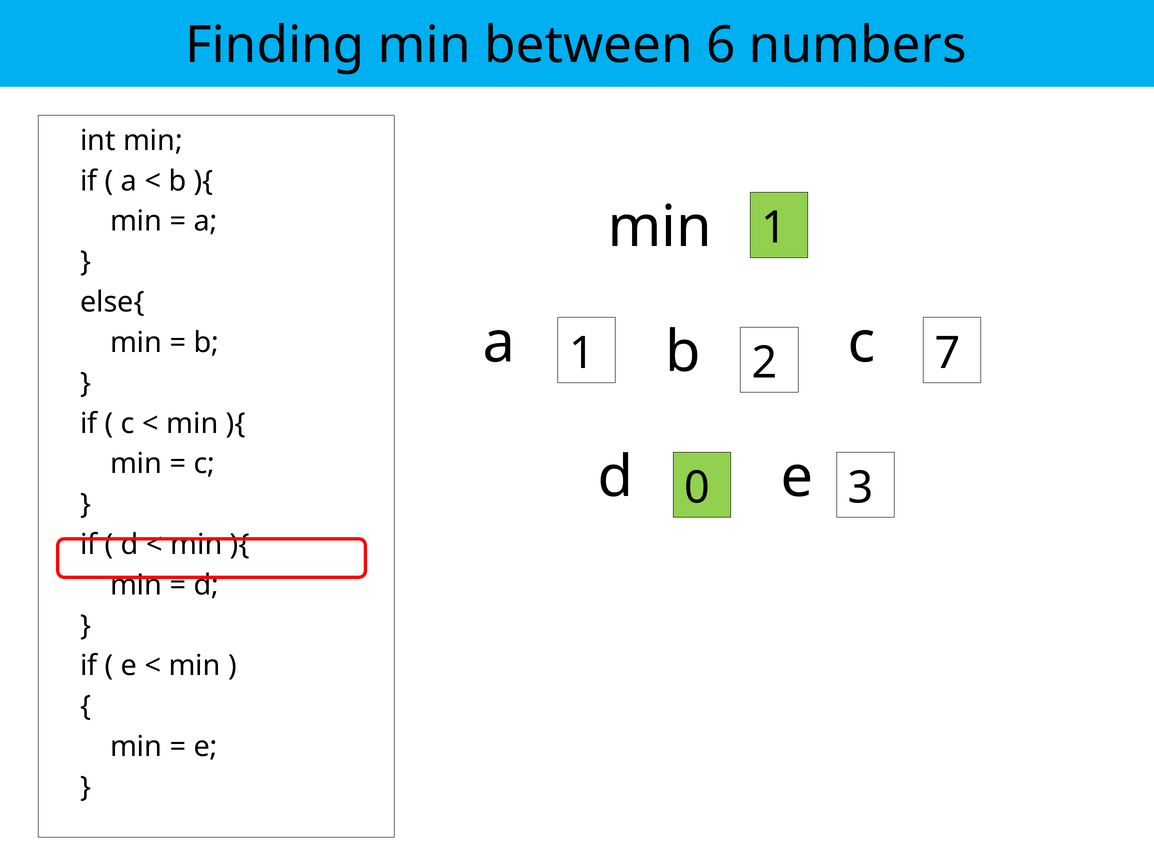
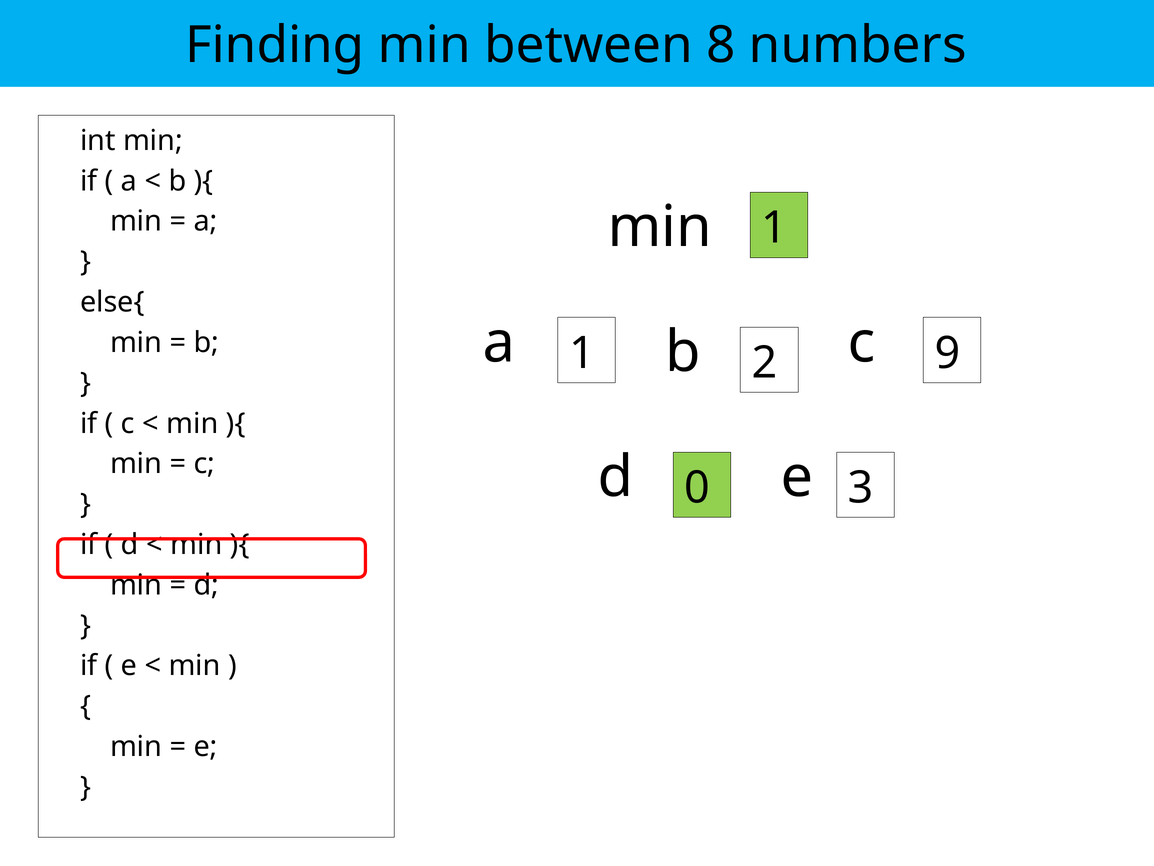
6: 6 -> 8
7: 7 -> 9
